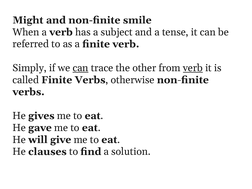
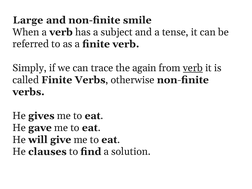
Might: Might -> Large
can at (81, 68) underline: present -> none
other: other -> again
